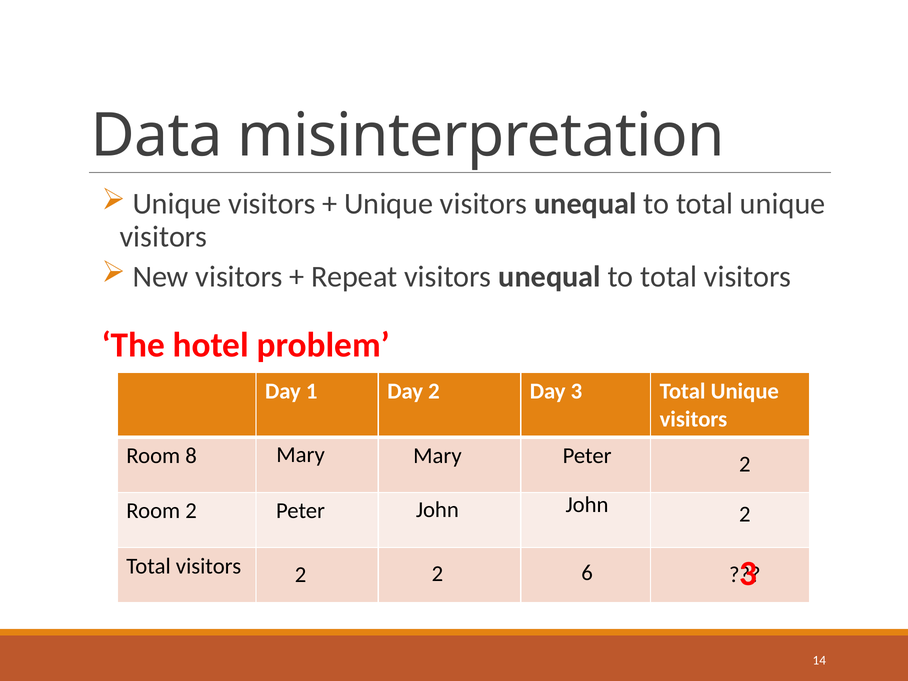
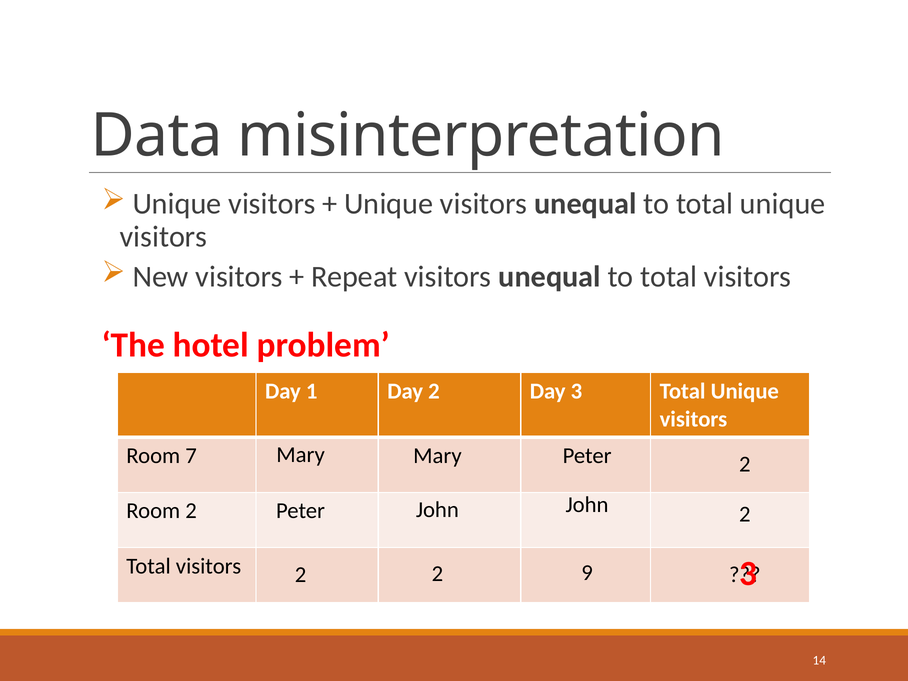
8: 8 -> 7
6: 6 -> 9
